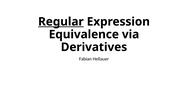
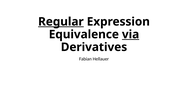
via underline: none -> present
